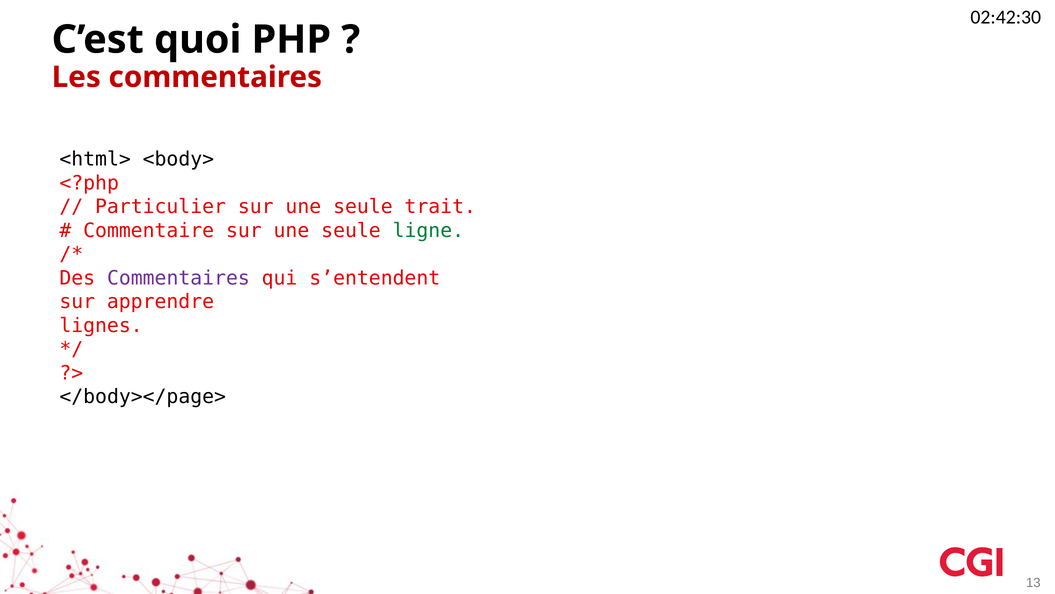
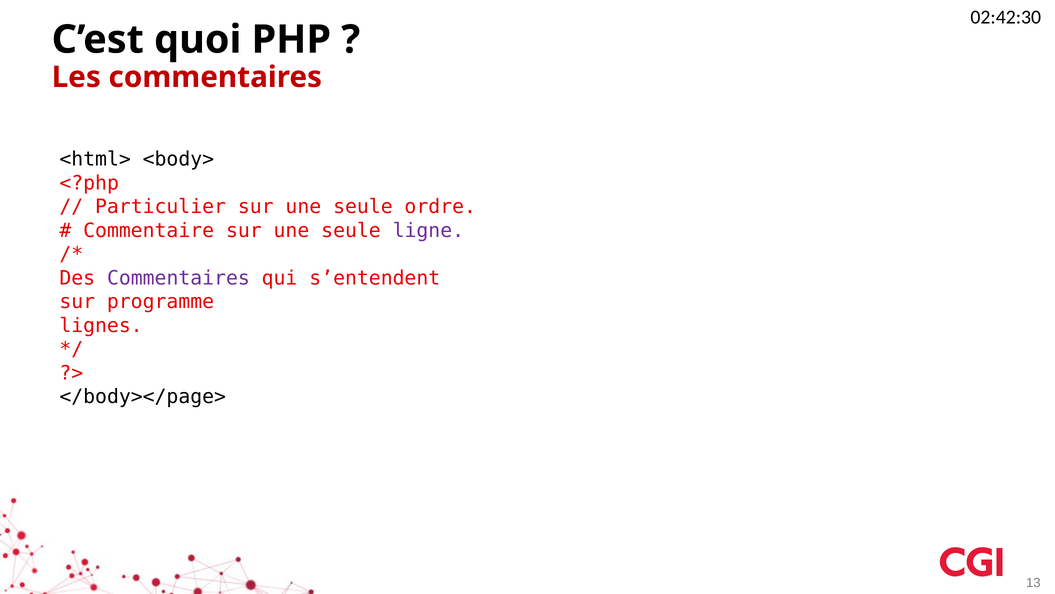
trait: trait -> ordre
ligne colour: green -> purple
apprendre: apprendre -> programme
